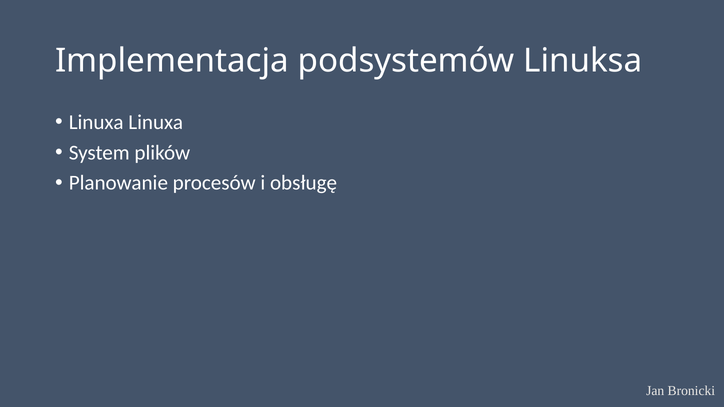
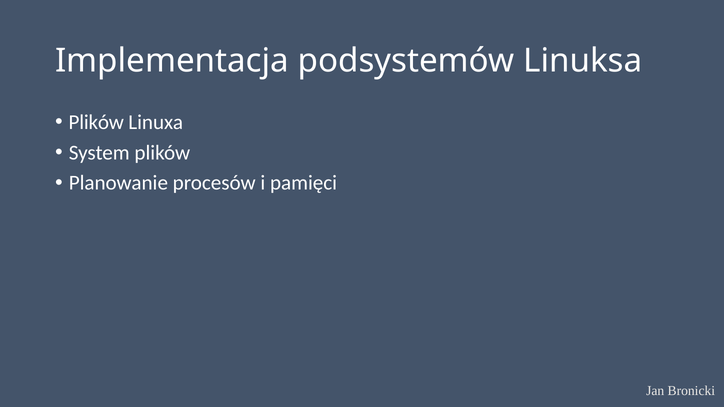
Linuxa at (96, 122): Linuxa -> Plików
obsługę: obsługę -> pamięci
